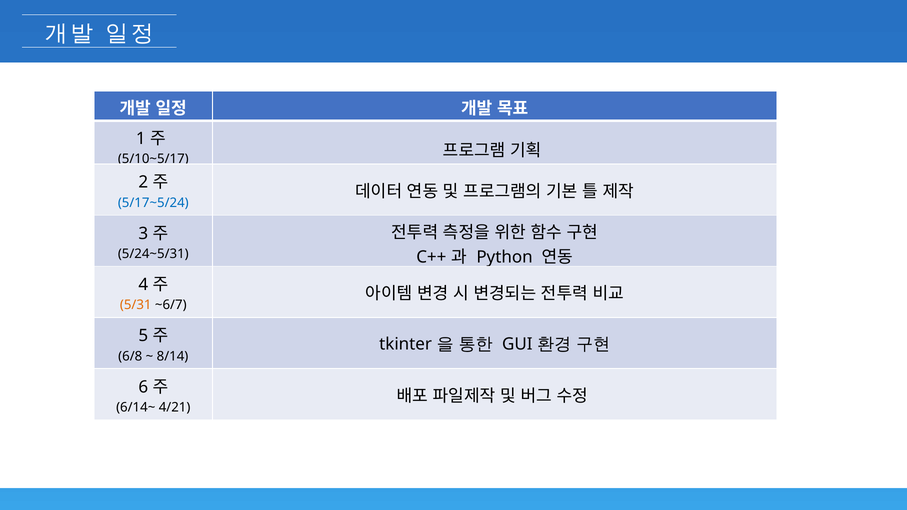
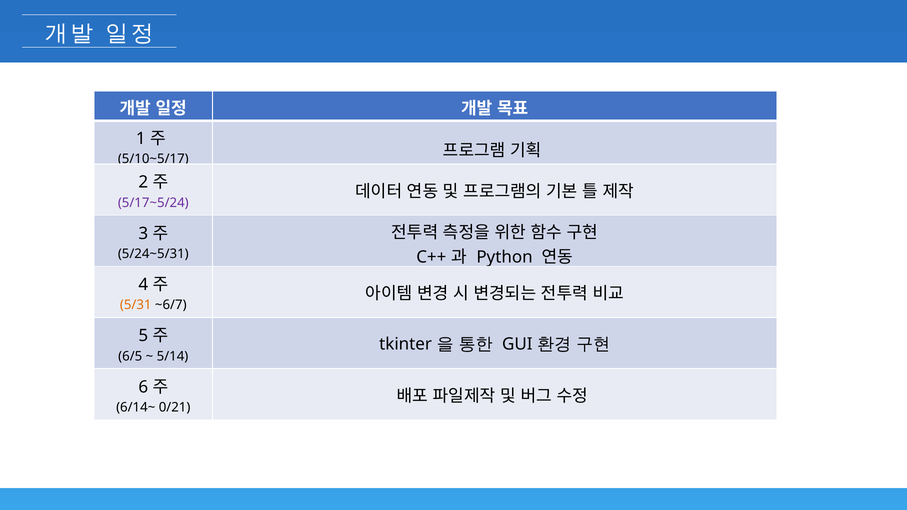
5/17~5/24 colour: blue -> purple
6/8: 6/8 -> 6/5
8/14: 8/14 -> 5/14
4/21: 4/21 -> 0/21
